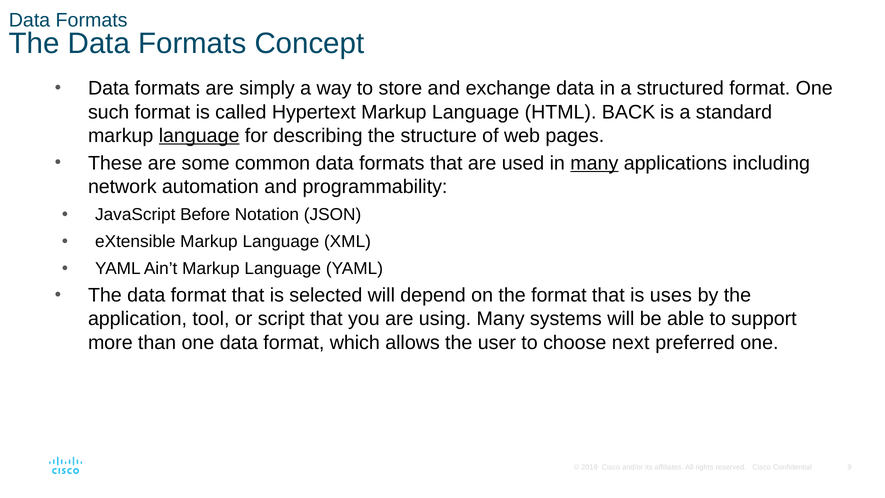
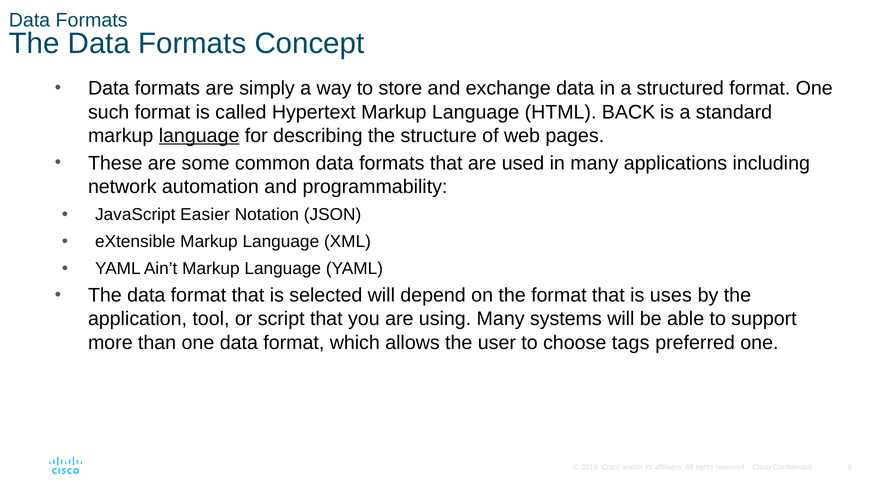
many at (594, 163) underline: present -> none
Before: Before -> Easier
next: next -> tags
